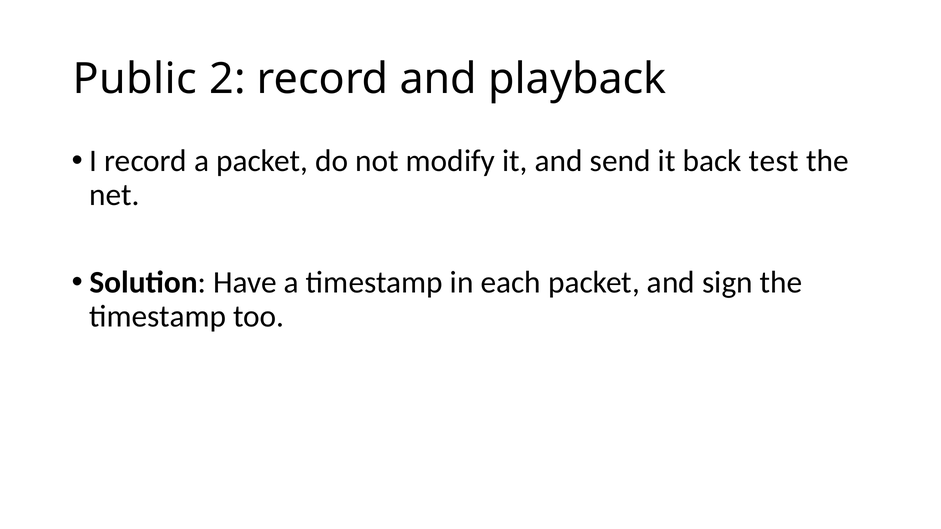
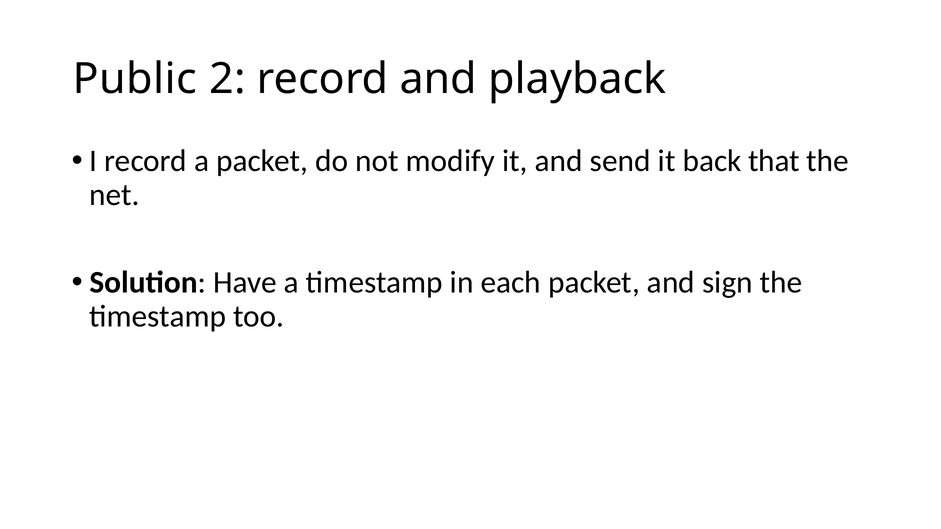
test: test -> that
